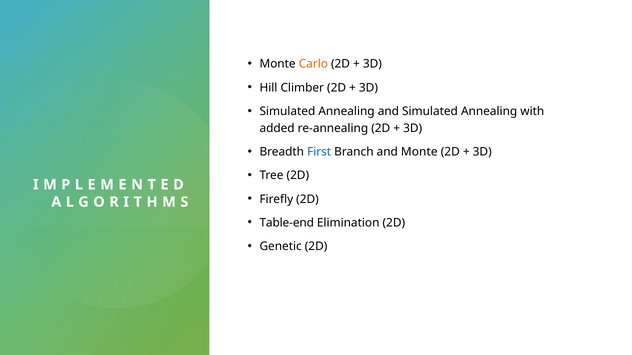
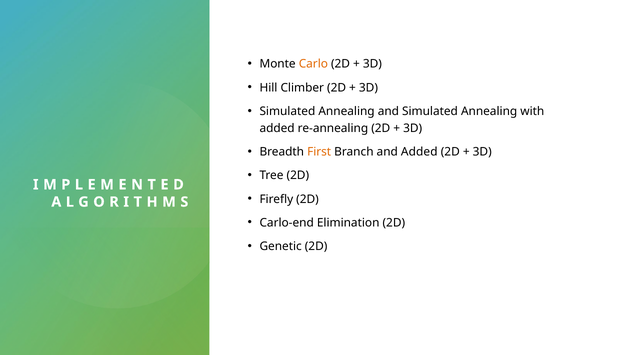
First colour: blue -> orange
and Monte: Monte -> Added
Table-end: Table-end -> Carlo-end
